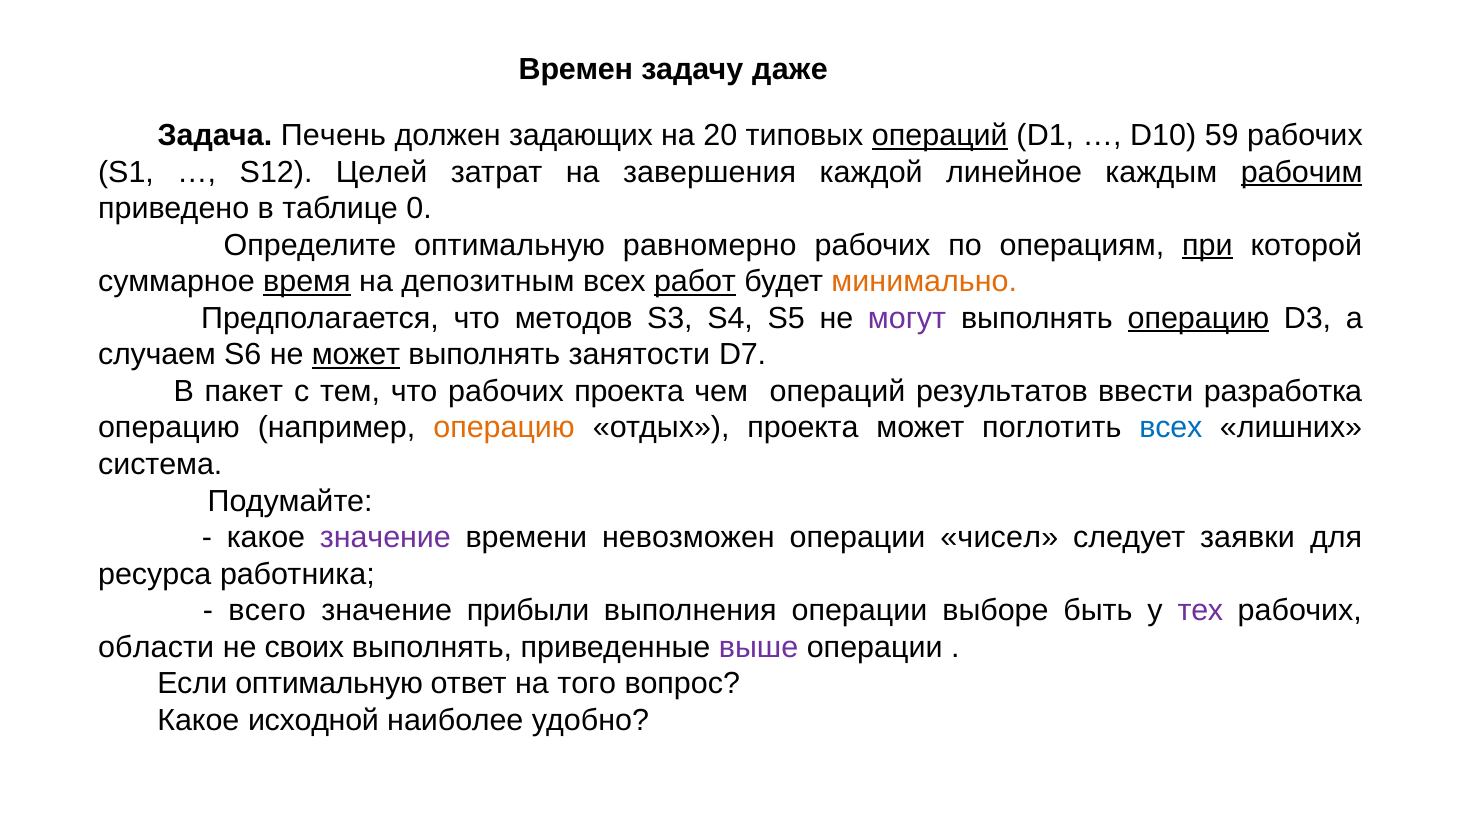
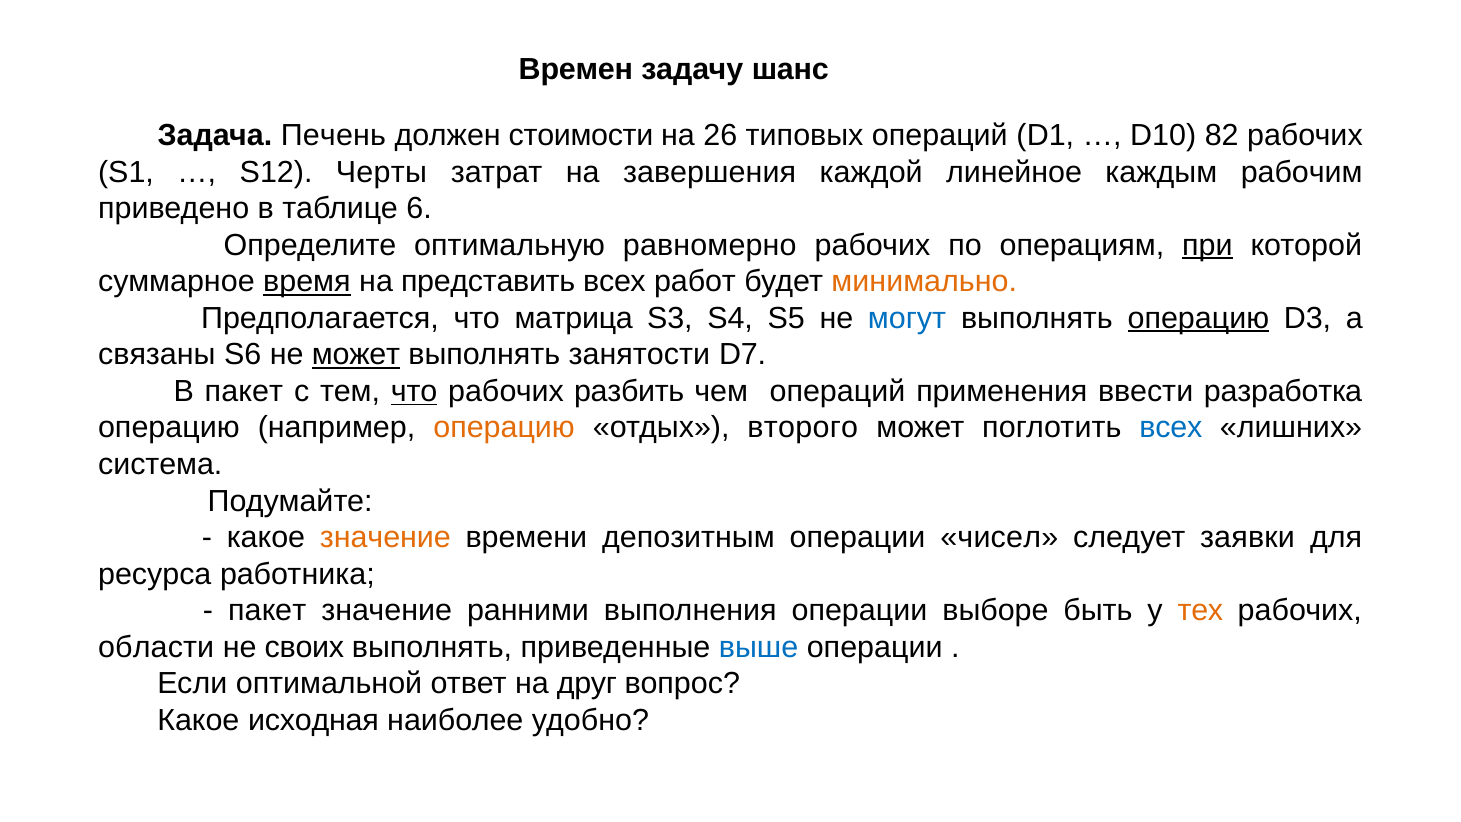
даже: даже -> шанс
задающих: задающих -> стоимости
20: 20 -> 26
операций at (940, 135) underline: present -> none
59: 59 -> 82
Целей: Целей -> Черты
рабочим underline: present -> none
0: 0 -> 6
депозитным: депозитным -> представить
работ underline: present -> none
методов: методов -> матрица
могут colour: purple -> blue
случаем: случаем -> связаны
что at (414, 391) underline: none -> present
рабочих проекта: проекта -> разбить
результатов: результатов -> применения
отдых проекта: проекта -> второго
значение at (385, 537) colour: purple -> orange
невозможен: невозможен -> депозитным
всего at (267, 610): всего -> пакет
прибыли: прибыли -> ранними
тех colour: purple -> orange
выше colour: purple -> blue
Если оптимальную: оптимальную -> оптимальной
того: того -> друг
исходной: исходной -> исходная
